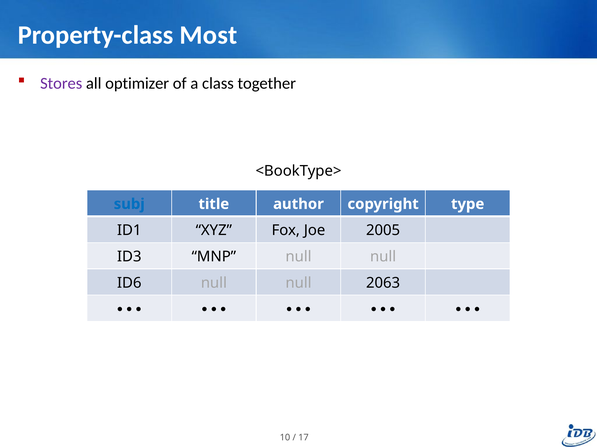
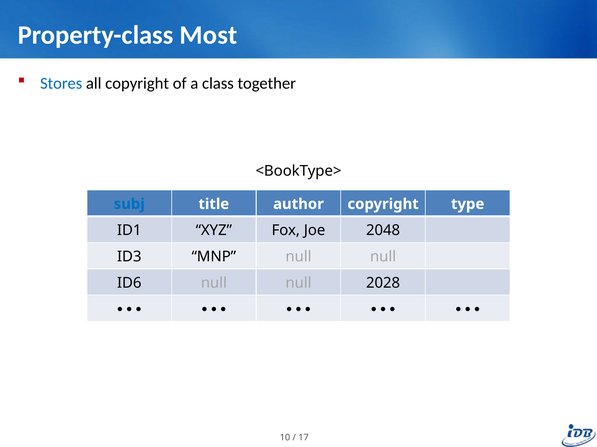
Stores colour: purple -> blue
all optimizer: optimizer -> copyright
2005: 2005 -> 2048
2063: 2063 -> 2028
